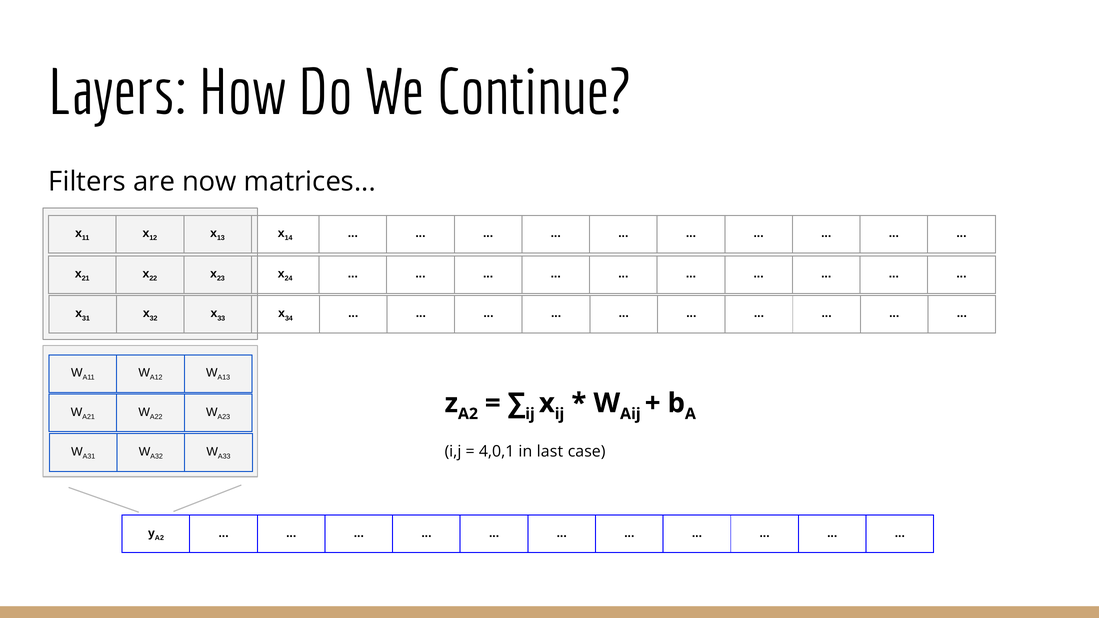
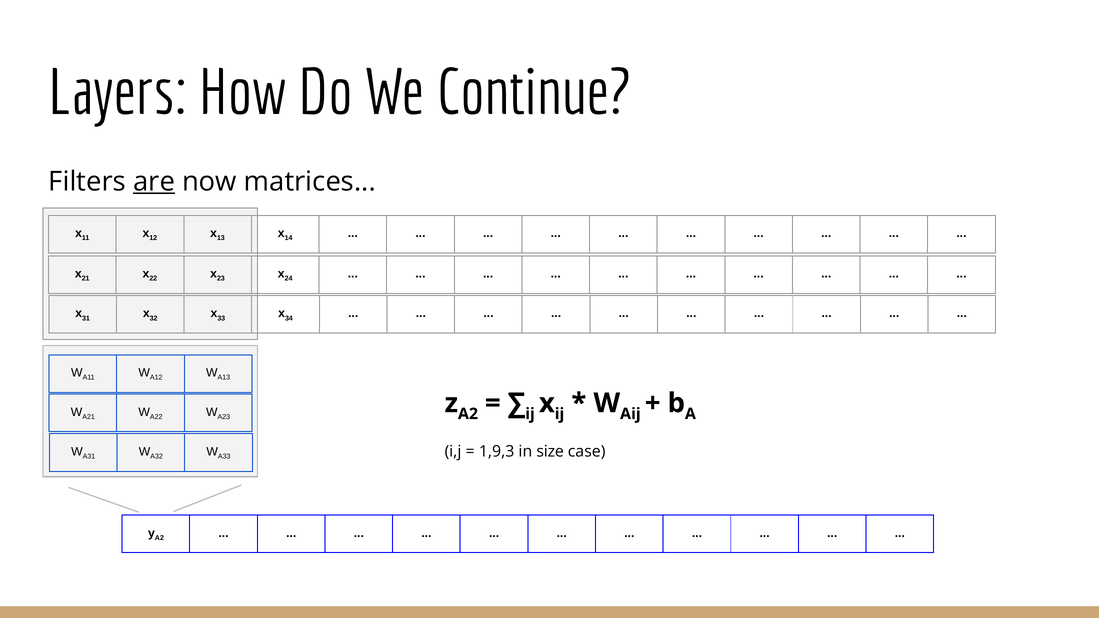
are underline: none -> present
4,0,1: 4,0,1 -> 1,9,3
last: last -> size
